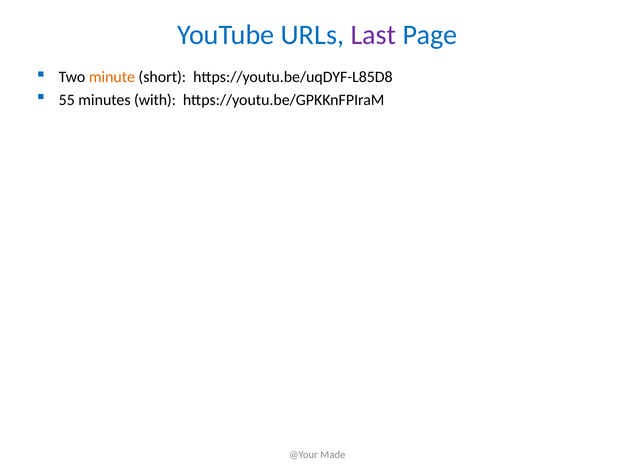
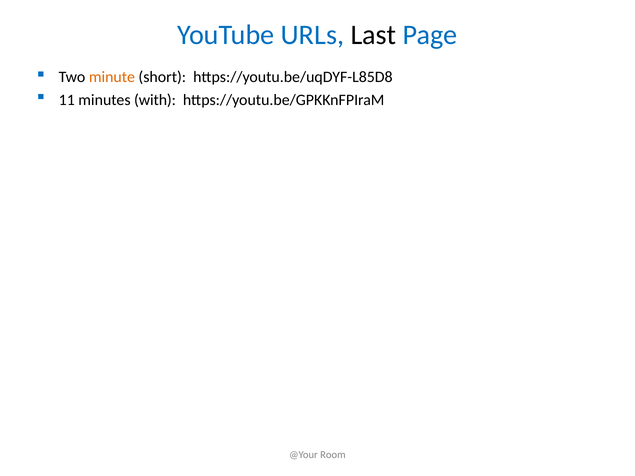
Last colour: purple -> black
55: 55 -> 11
Made: Made -> Room
